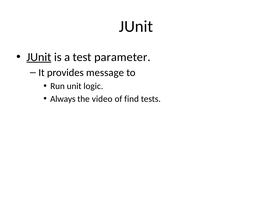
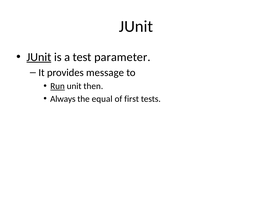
Run underline: none -> present
logic: logic -> then
video: video -> equal
find: find -> first
